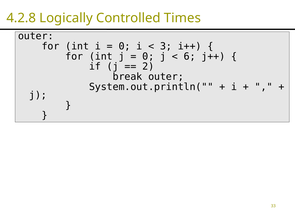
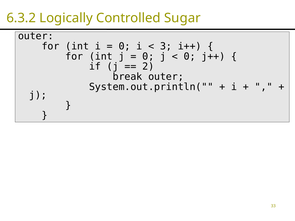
4.2.8: 4.2.8 -> 6.3.2
Times: Times -> Sugar
6 at (190, 56): 6 -> 0
